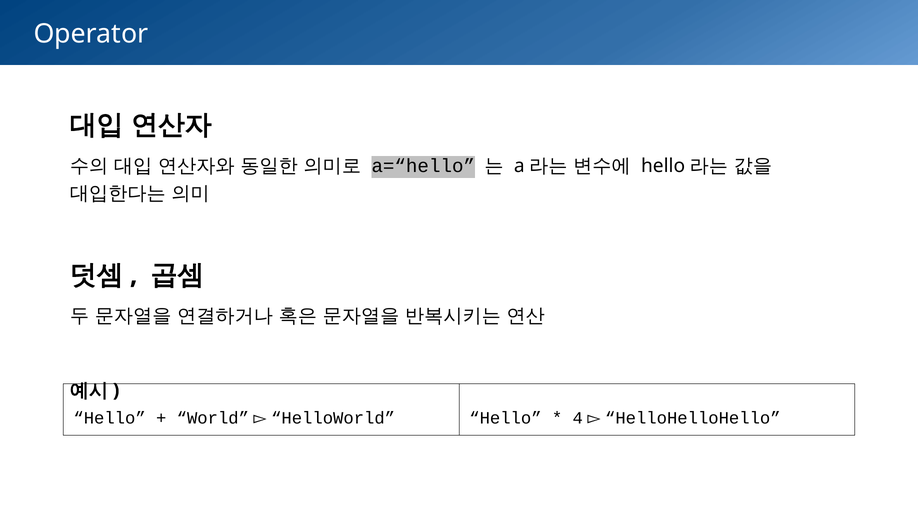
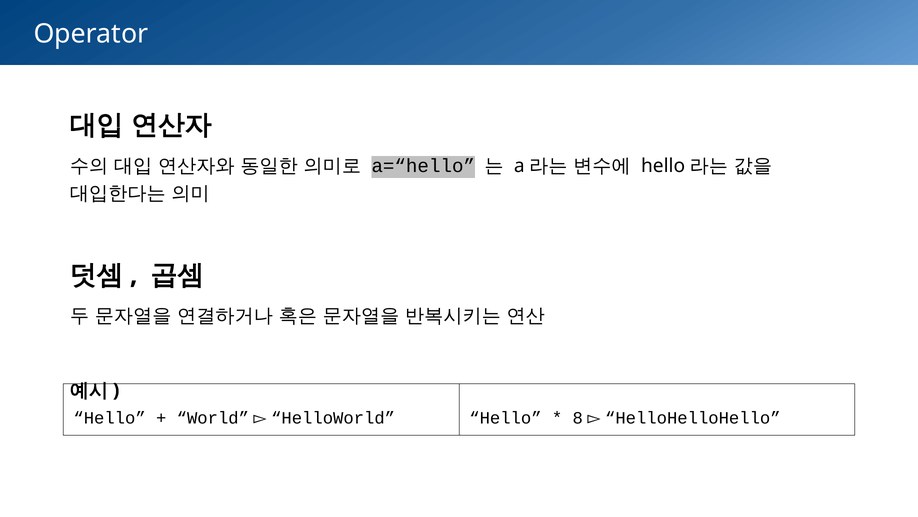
4: 4 -> 8
